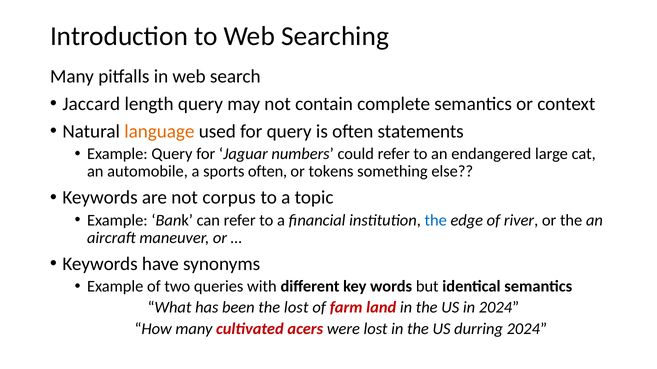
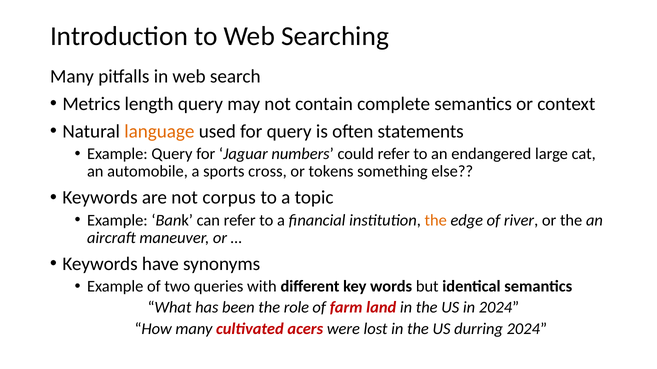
Jaccard: Jaccard -> Metrics
sports often: often -> cross
the at (436, 220) colour: blue -> orange
the lost: lost -> role
